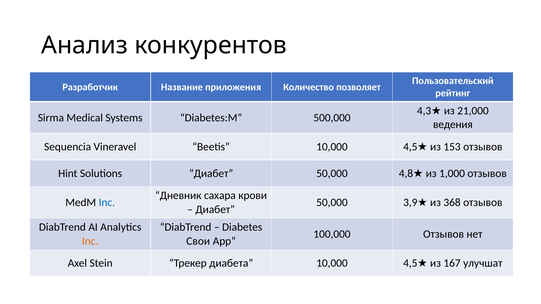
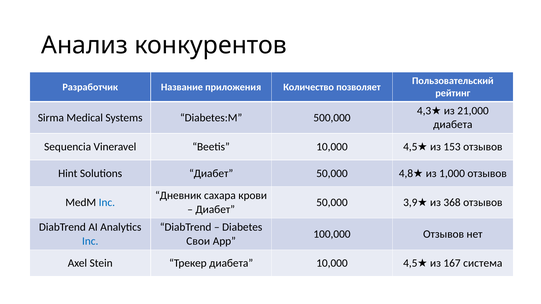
ведения at (453, 125): ведения -> диабета
Inc at (90, 241) colour: orange -> blue
улучшат: улучшат -> система
